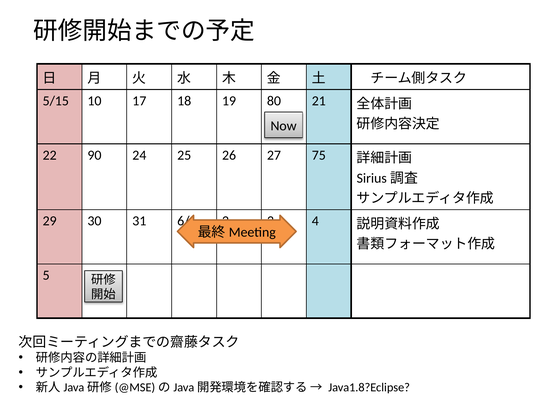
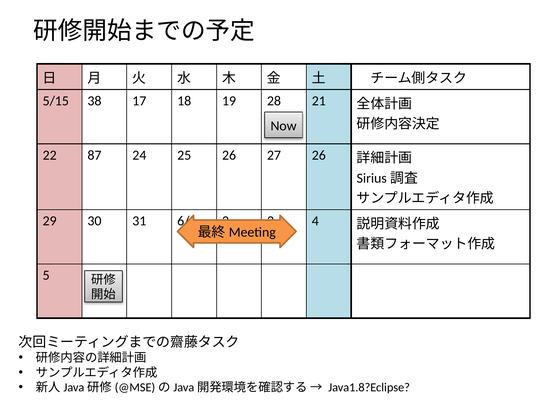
10: 10 -> 38
80: 80 -> 28
90: 90 -> 87
27 75: 75 -> 26
